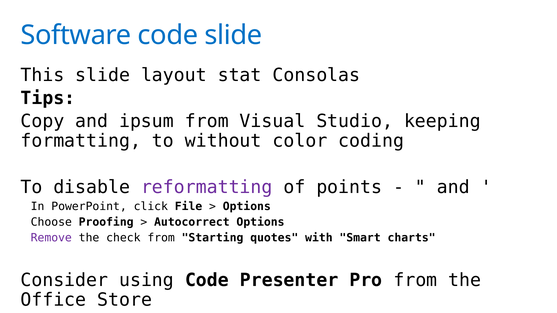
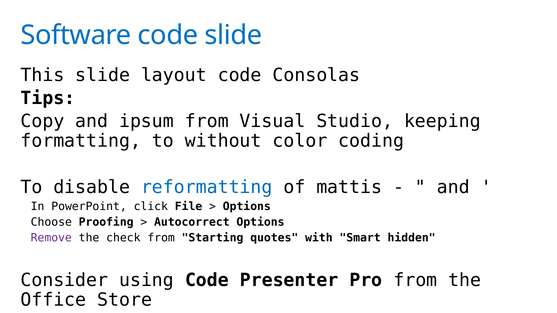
layout stat: stat -> code
reformatting colour: purple -> blue
points: points -> mattis
charts: charts -> hidden
